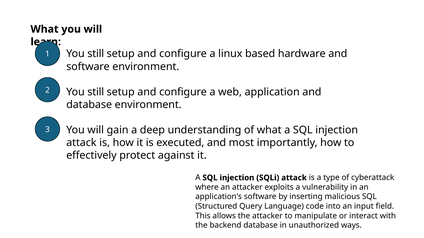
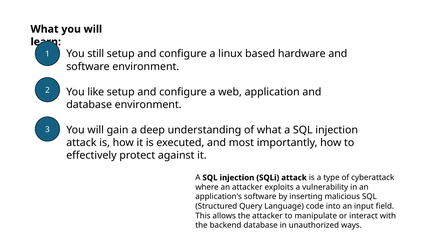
still at (96, 92): still -> like
